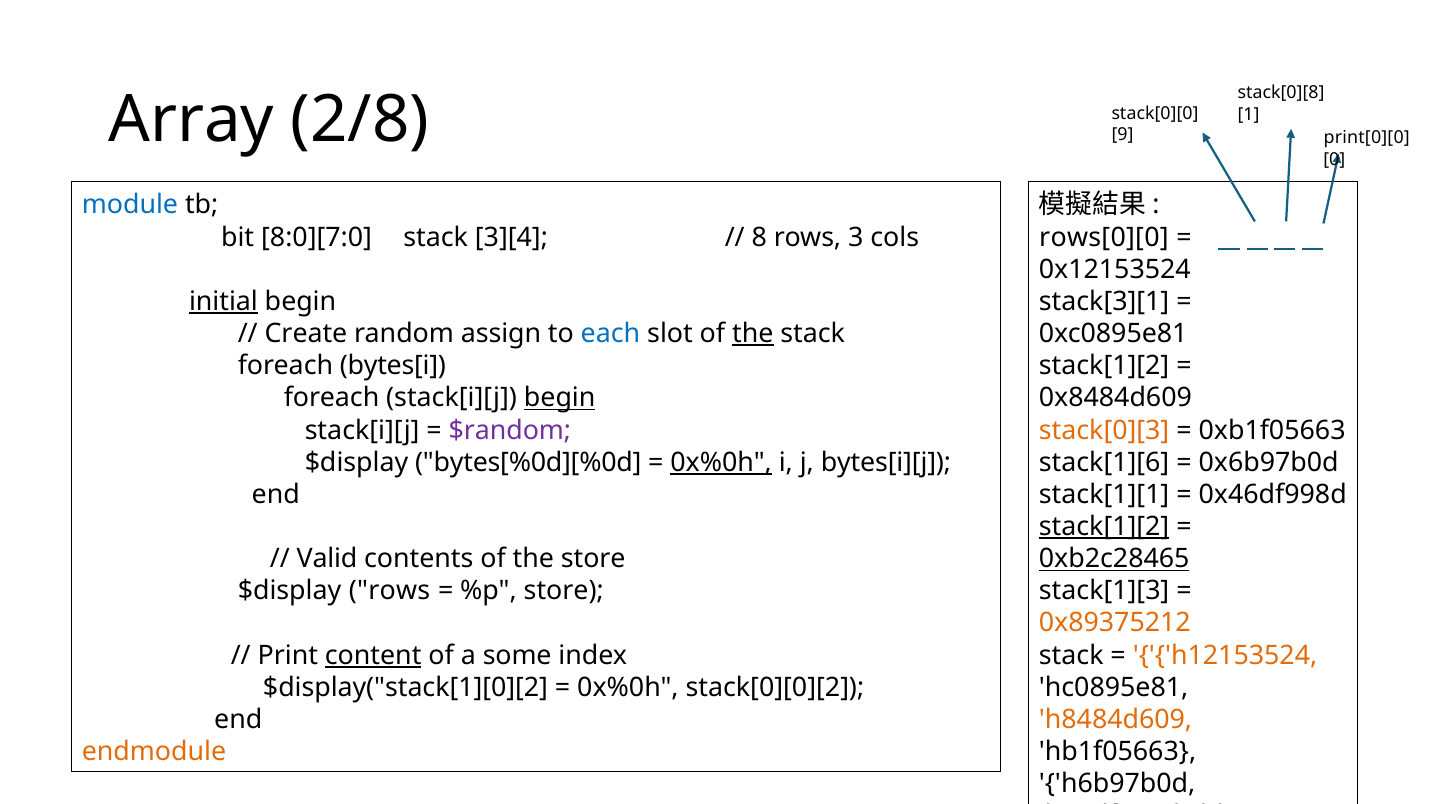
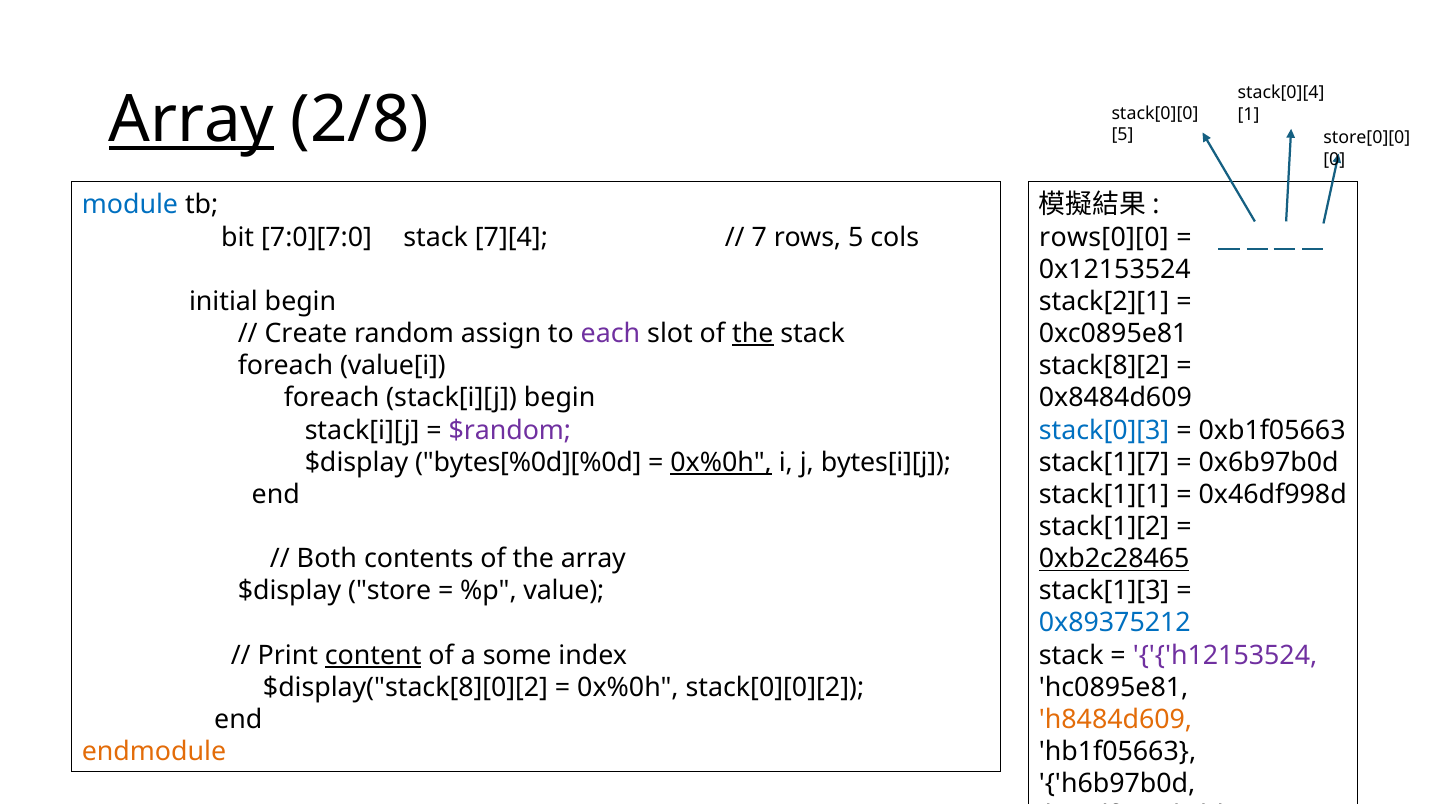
stack[0][8: stack[0][8 -> stack[0][4
Array at (191, 120) underline: none -> present
9 at (1123, 135): 9 -> 5
print[0][0: print[0][0 -> store[0][0
8:0][7:0: 8:0][7:0 -> 7:0][7:0
3][4: 3][4 -> 7][4
8: 8 -> 7
rows 3: 3 -> 5
initial underline: present -> none
stack[3][1: stack[3][1 -> stack[2][1
each colour: blue -> purple
bytes[i: bytes[i -> value[i
stack[1][2 at (1104, 366): stack[1][2 -> stack[8][2
begin at (560, 398) underline: present -> none
stack[0][3 colour: orange -> blue
stack[1][6: stack[1][6 -> stack[1][7
stack[1][2 at (1104, 527) underline: present -> none
Valid: Valid -> Both
the store: store -> array
$display rows: rows -> store
%p store: store -> value
0x89375212 colour: orange -> blue
h12153524 colour: orange -> purple
$display("stack[1][0][2: $display("stack[1][0][2 -> $display("stack[8][0][2
